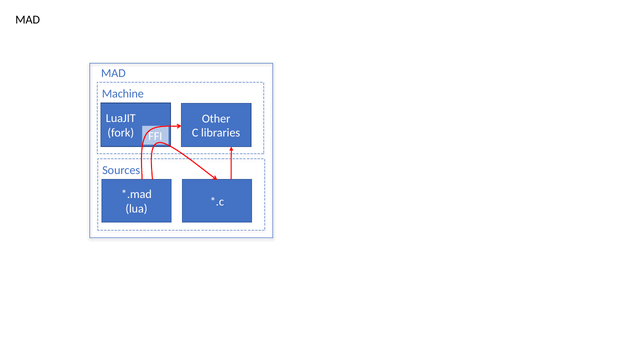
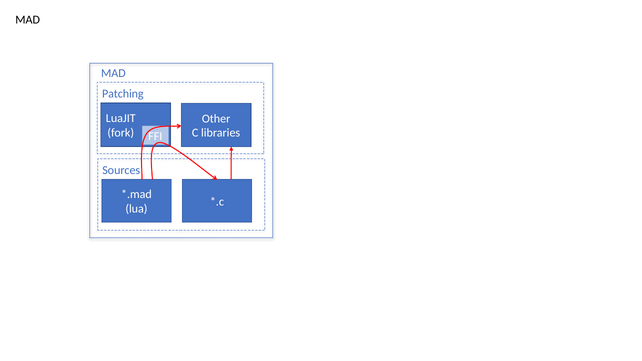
Machine: Machine -> Patching
